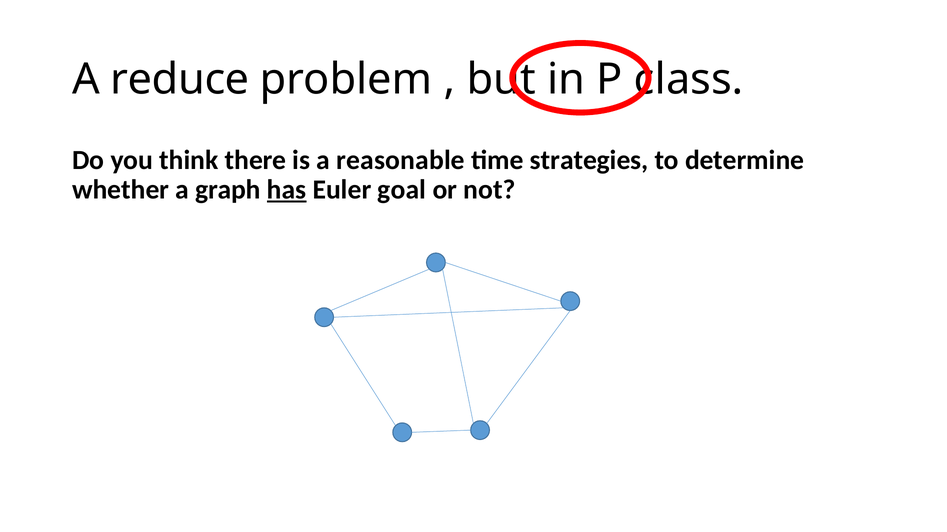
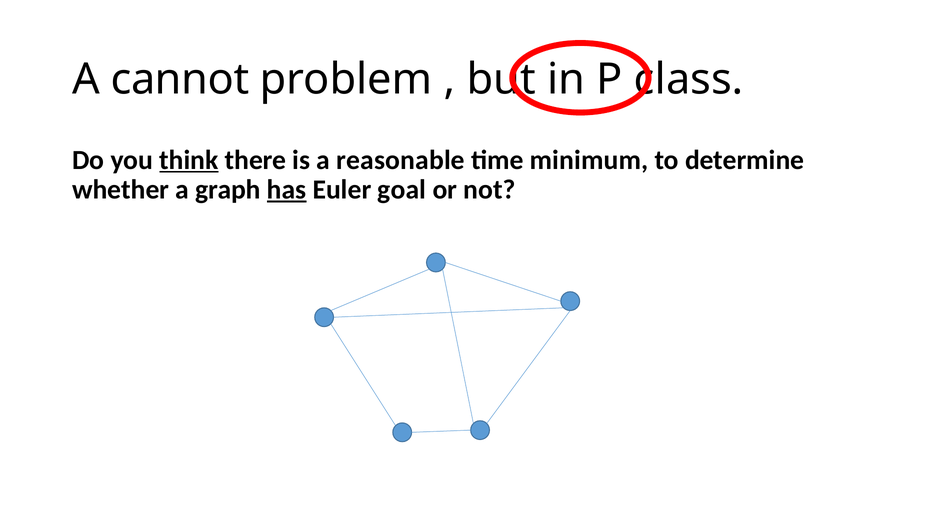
reduce: reduce -> cannot
think underline: none -> present
strategies: strategies -> minimum
